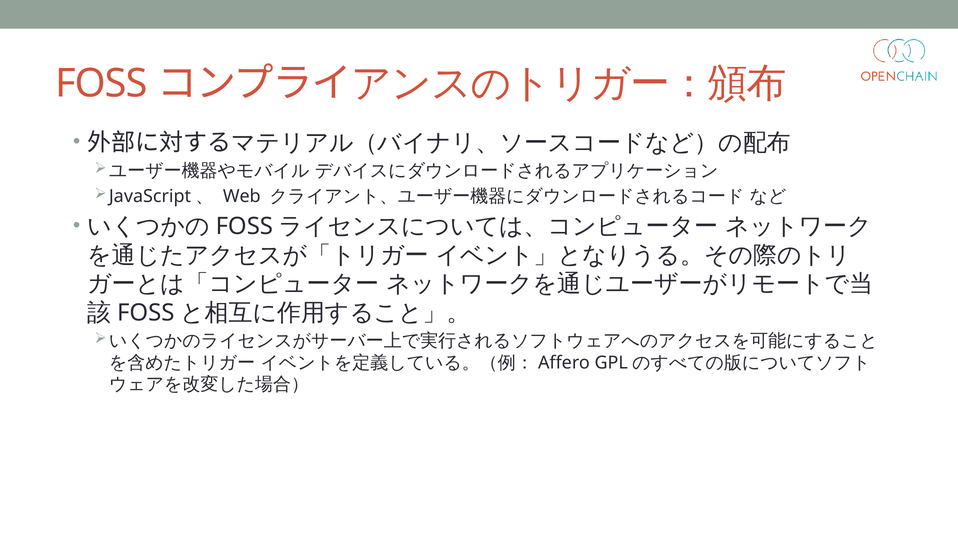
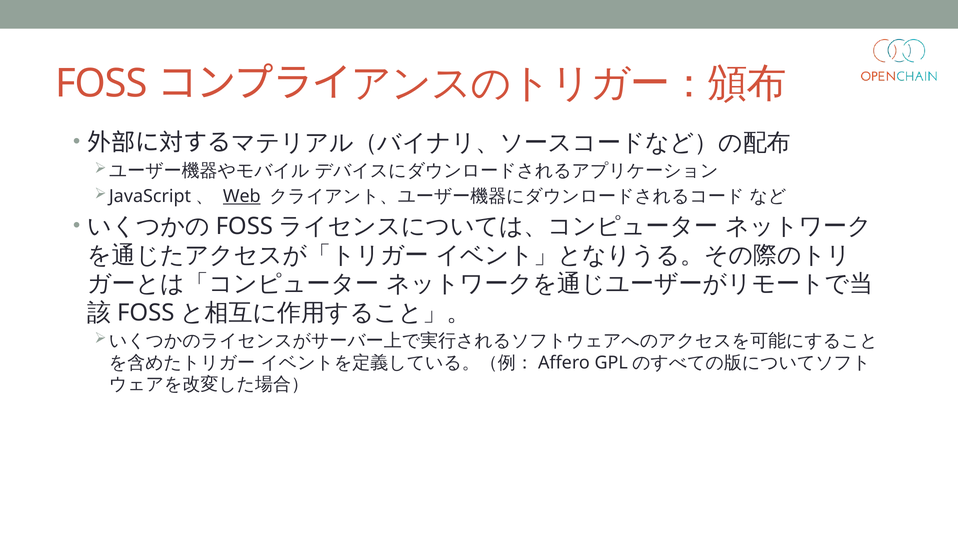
Web underline: none -> present
